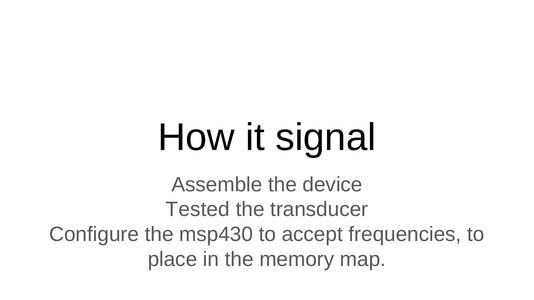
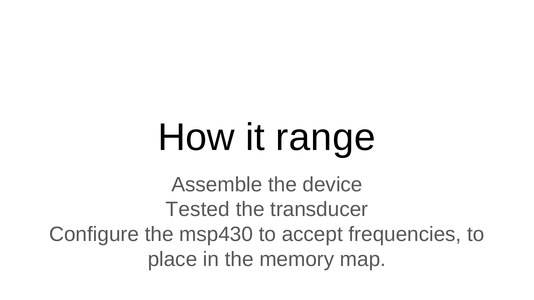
signal: signal -> range
